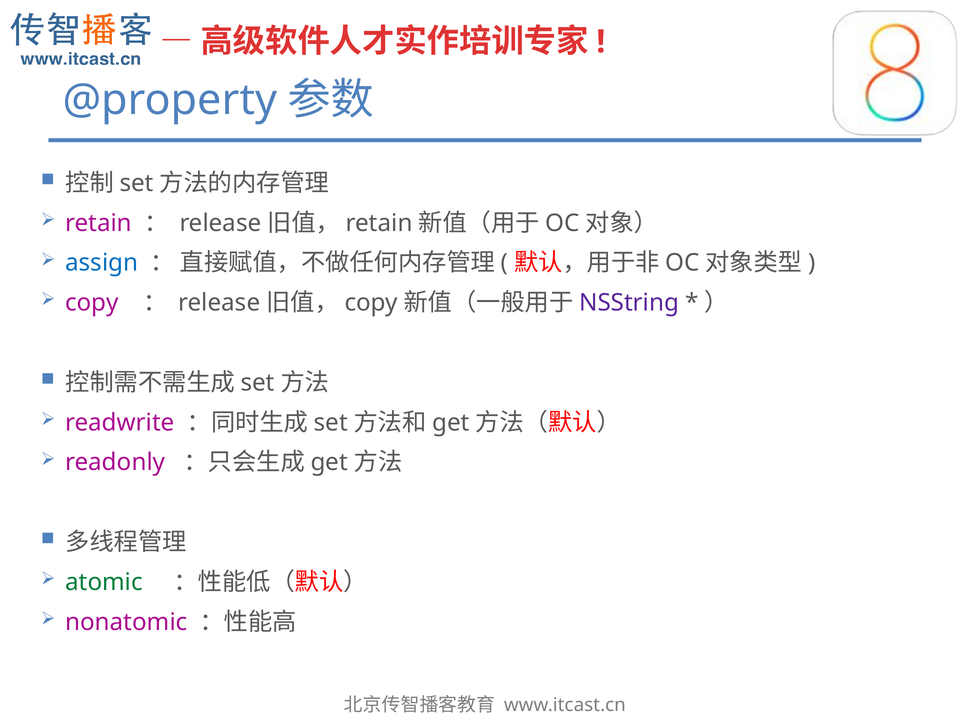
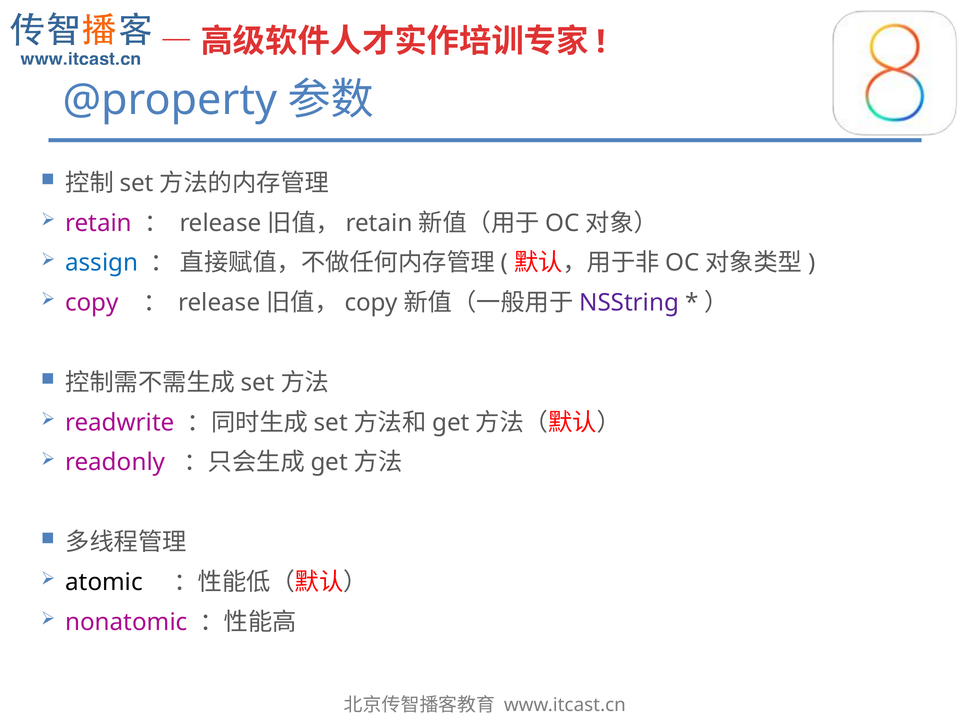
atomic colour: green -> black
